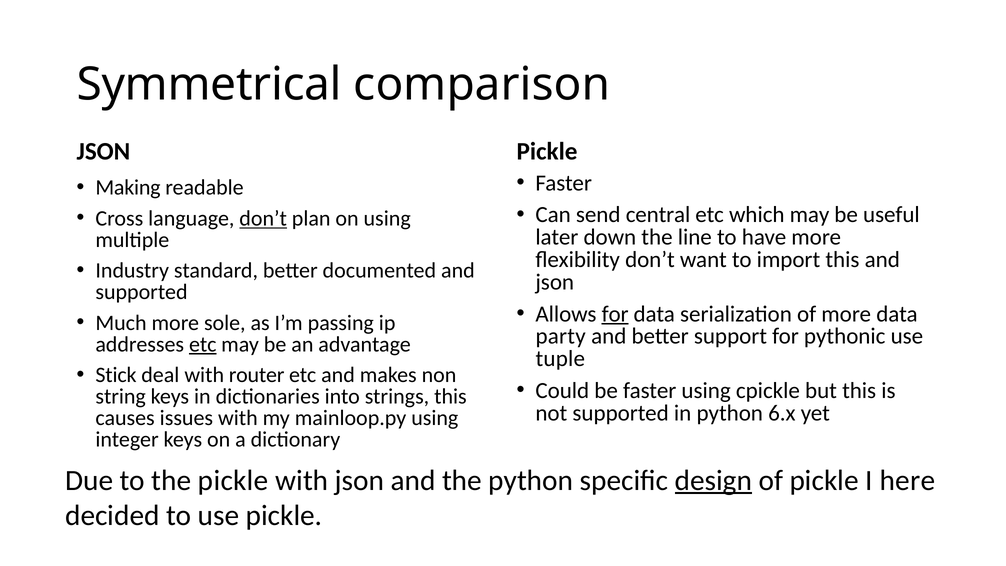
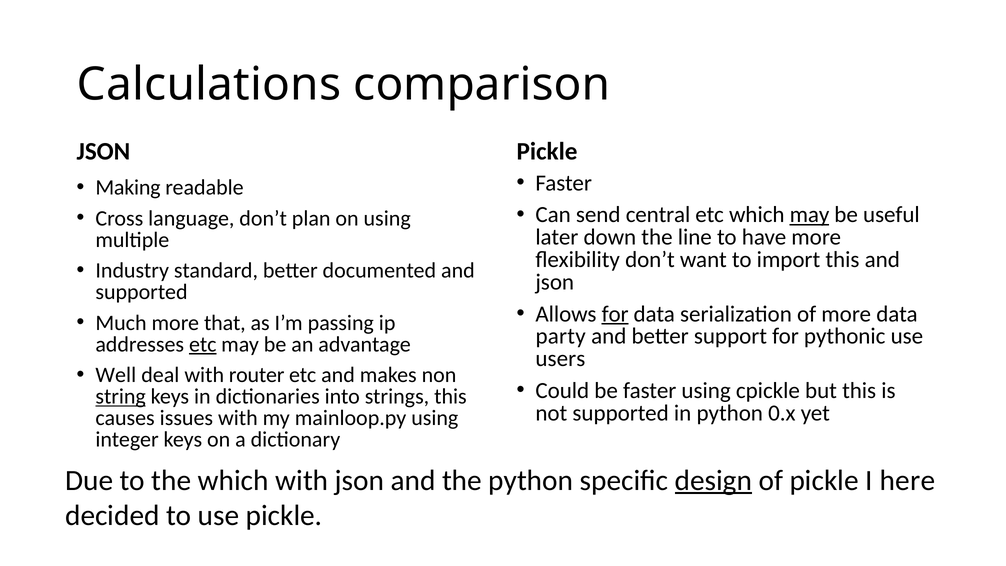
Symmetrical: Symmetrical -> Calculations
may at (810, 215) underline: none -> present
don’t at (263, 218) underline: present -> none
sole: sole -> that
tuple: tuple -> users
Stick: Stick -> Well
string underline: none -> present
6.x: 6.x -> 0.x
the pickle: pickle -> which
